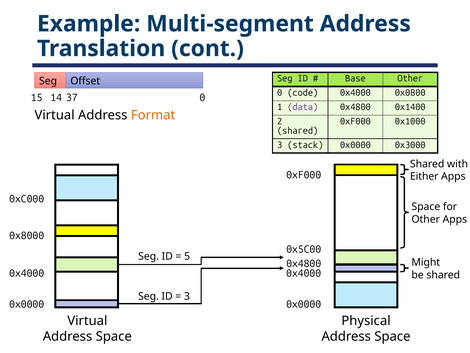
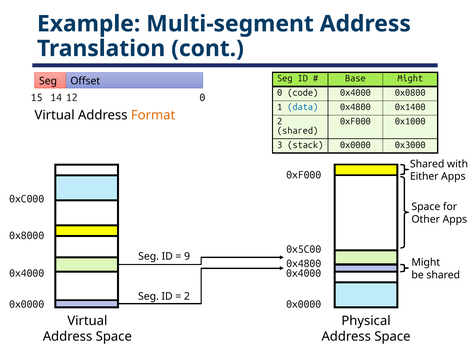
Base Other: Other -> Might
37: 37 -> 12
data colour: purple -> blue
5: 5 -> 9
3 at (187, 296): 3 -> 2
